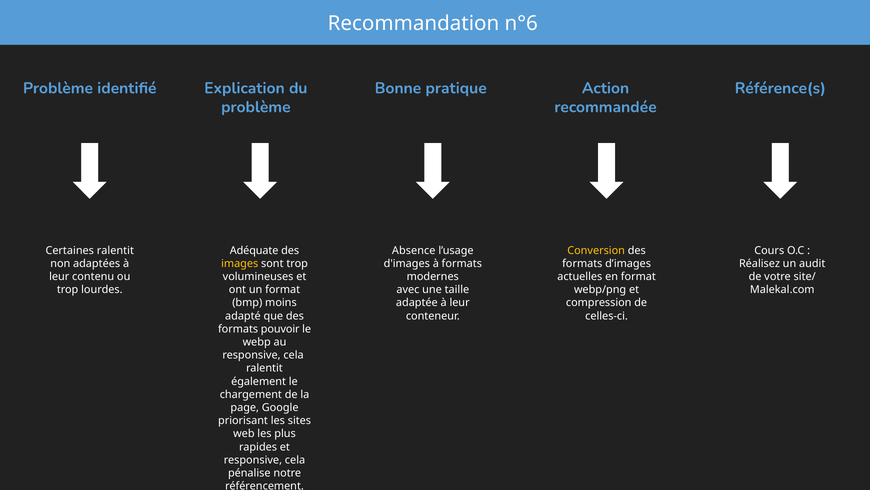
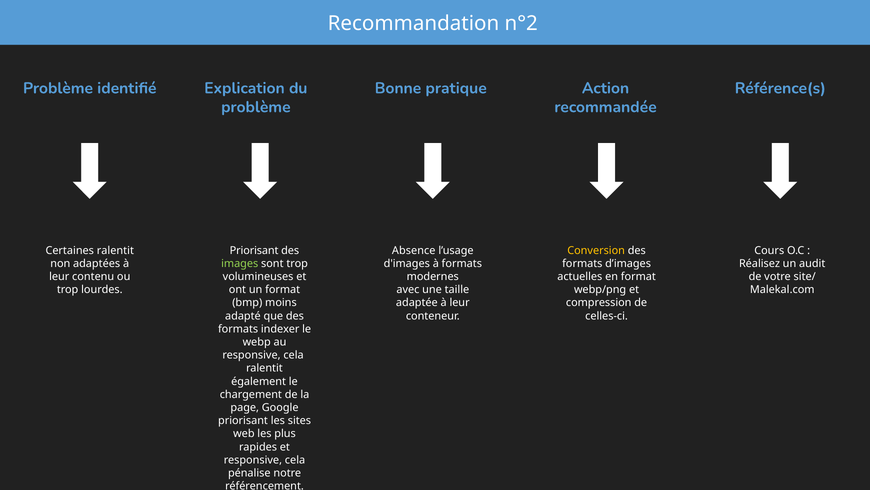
n°6: n°6 -> n°2
Adéquate at (254, 250): Adéquate -> Priorisant
images colour: yellow -> light green
pouvoir: pouvoir -> indexer
